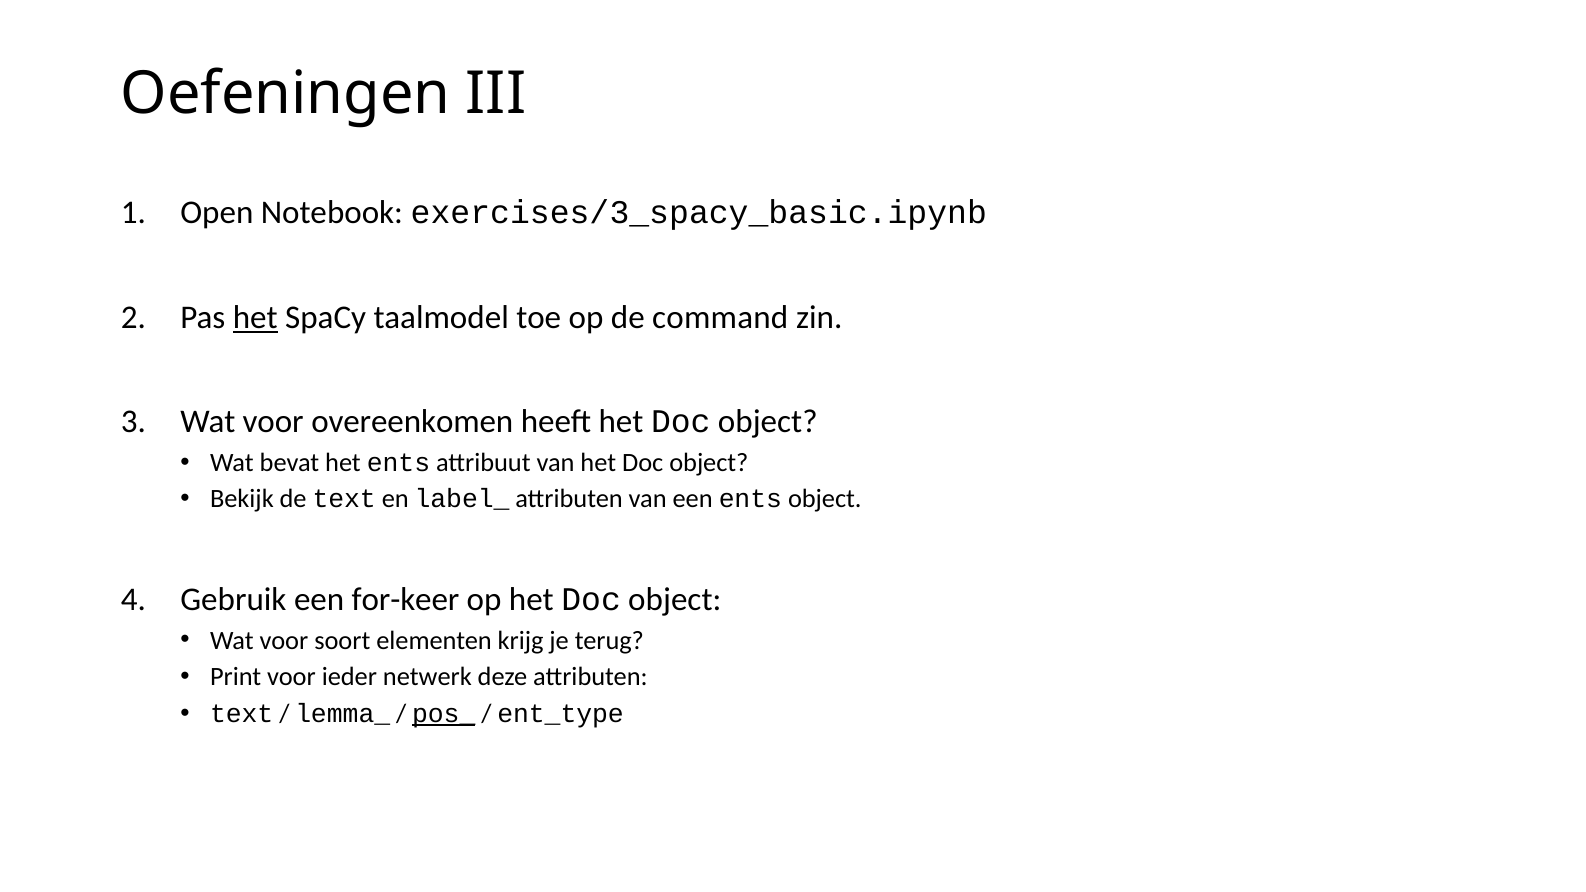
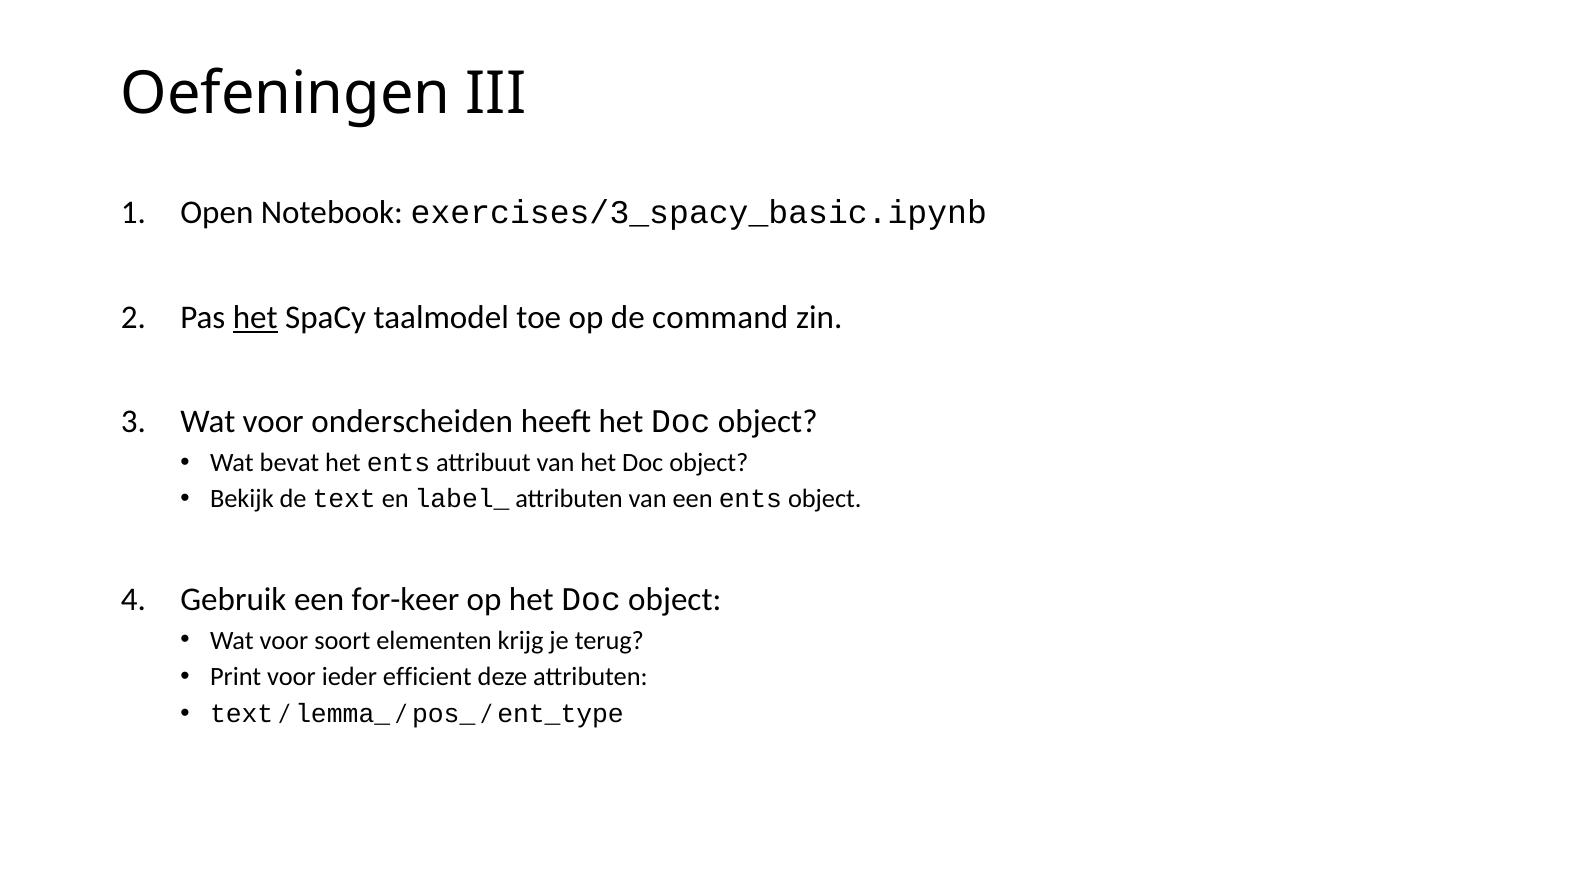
overeenkomen: overeenkomen -> onderscheiden
netwerk: netwerk -> efficient
pos_ underline: present -> none
